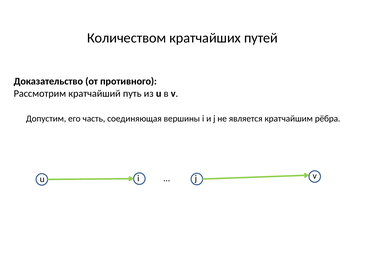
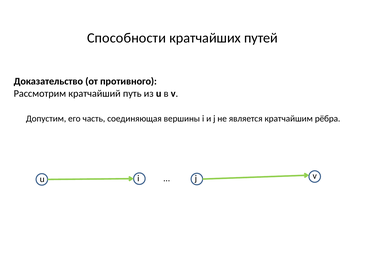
Количеством: Количеством -> Способности
